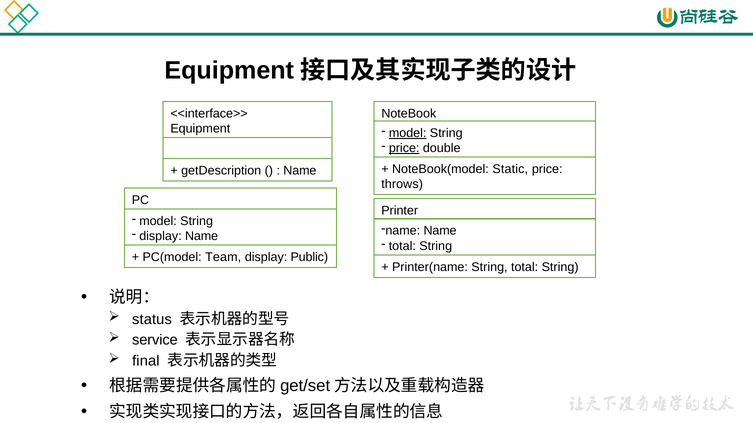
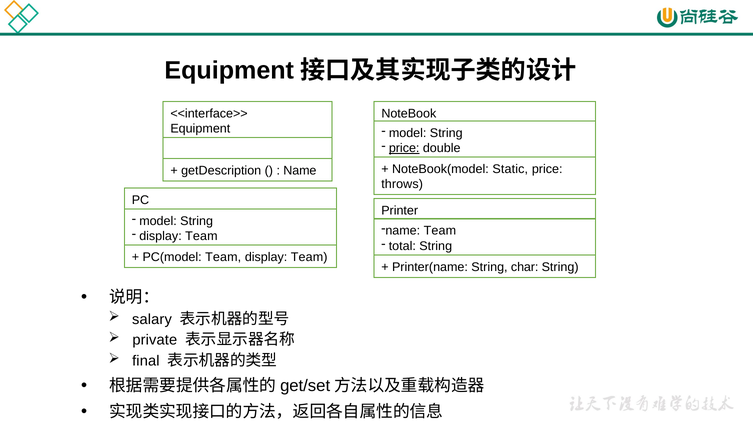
model at (408, 133) underline: present -> none
name Name: Name -> Team
Name at (202, 237): Name -> Team
Public at (309, 258): Public -> Team
String total: total -> char
status: status -> salary
service: service -> private
